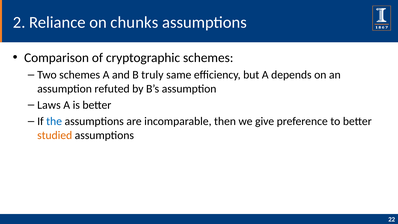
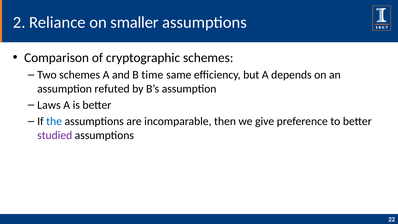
chunks: chunks -> smaller
truly: truly -> time
studied colour: orange -> purple
